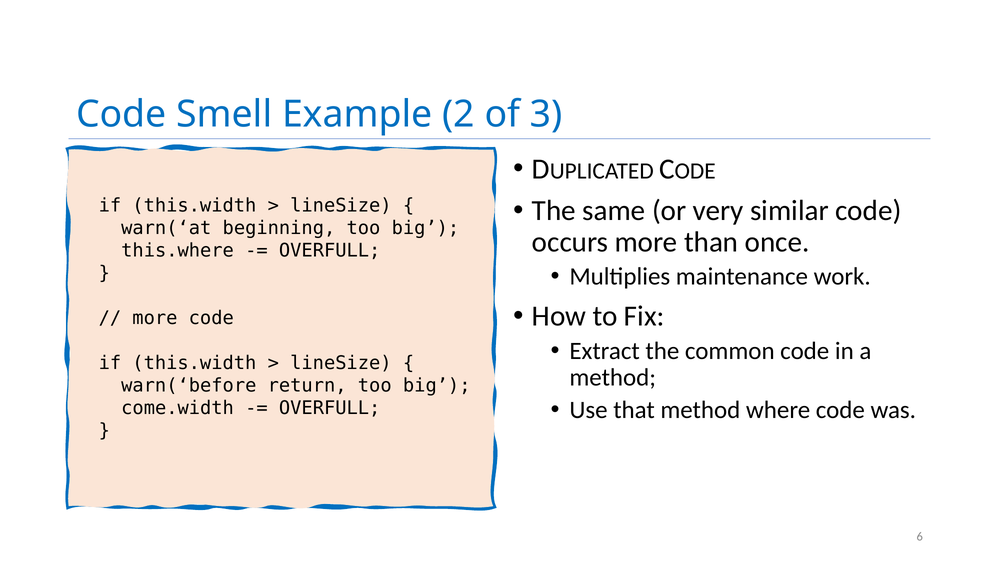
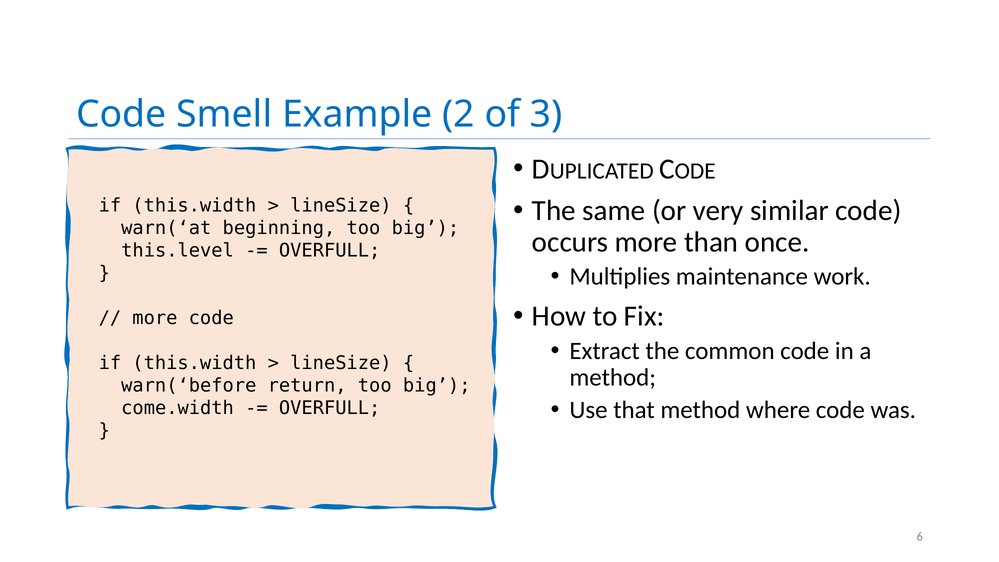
this.where: this.where -> this.level
